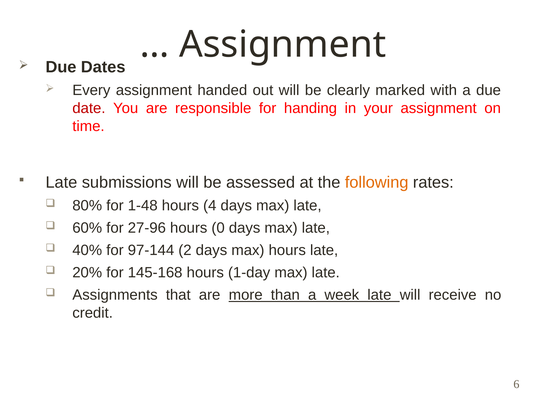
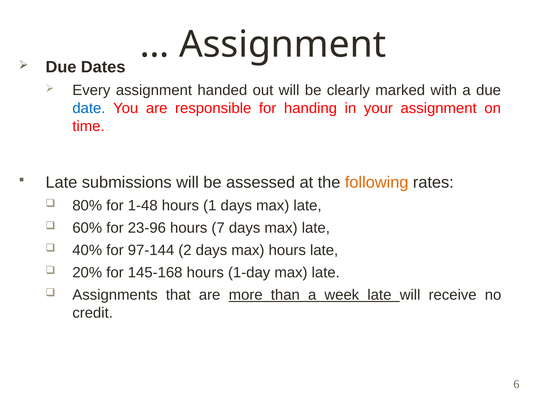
date colour: red -> blue
4: 4 -> 1
27-96: 27-96 -> 23-96
0: 0 -> 7
